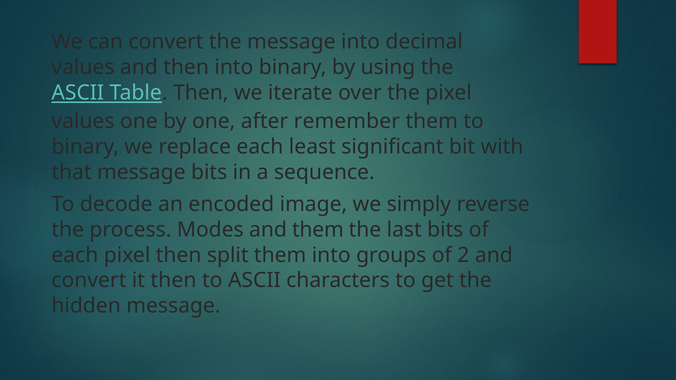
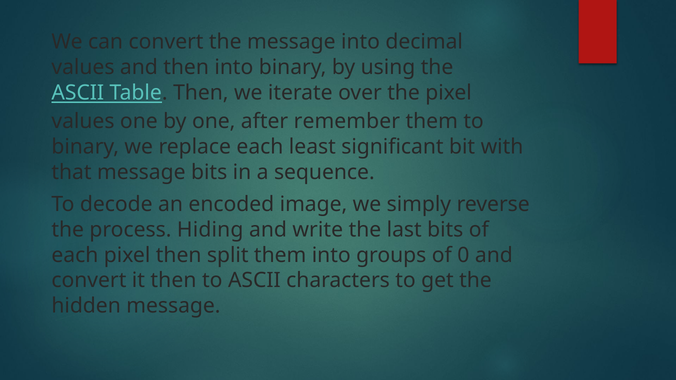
Modes: Modes -> Hiding
and them: them -> write
2: 2 -> 0
